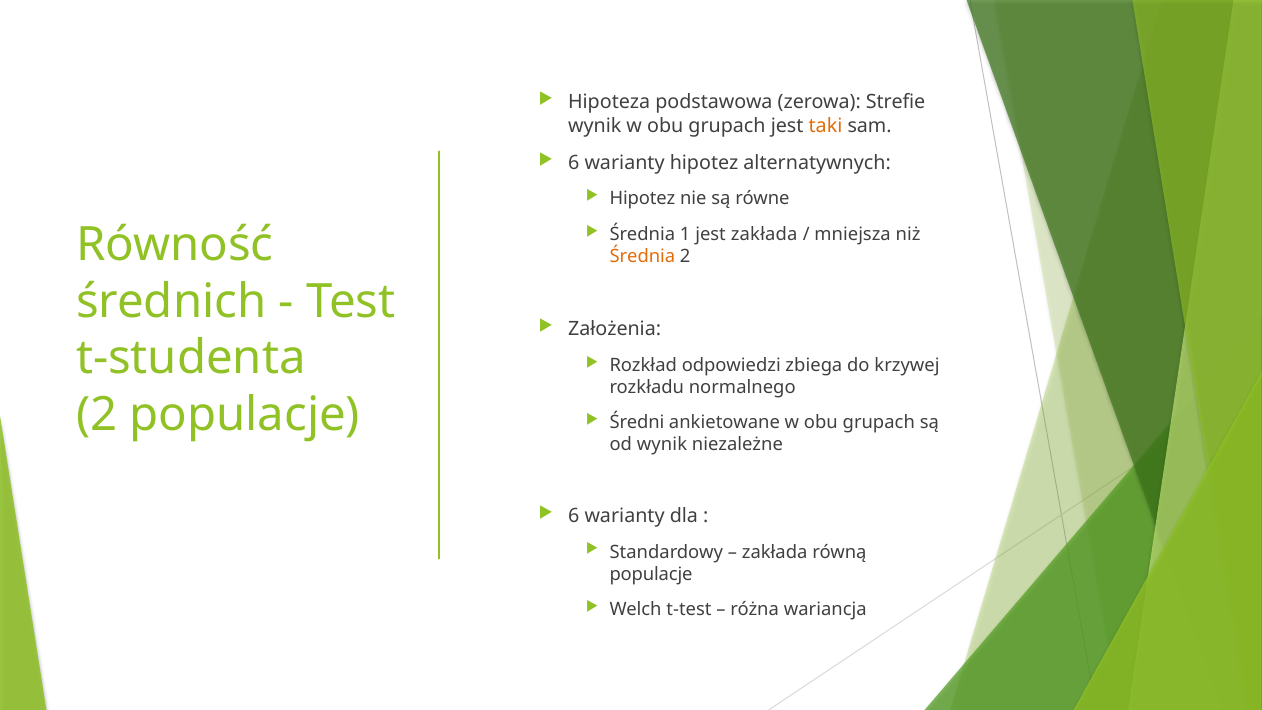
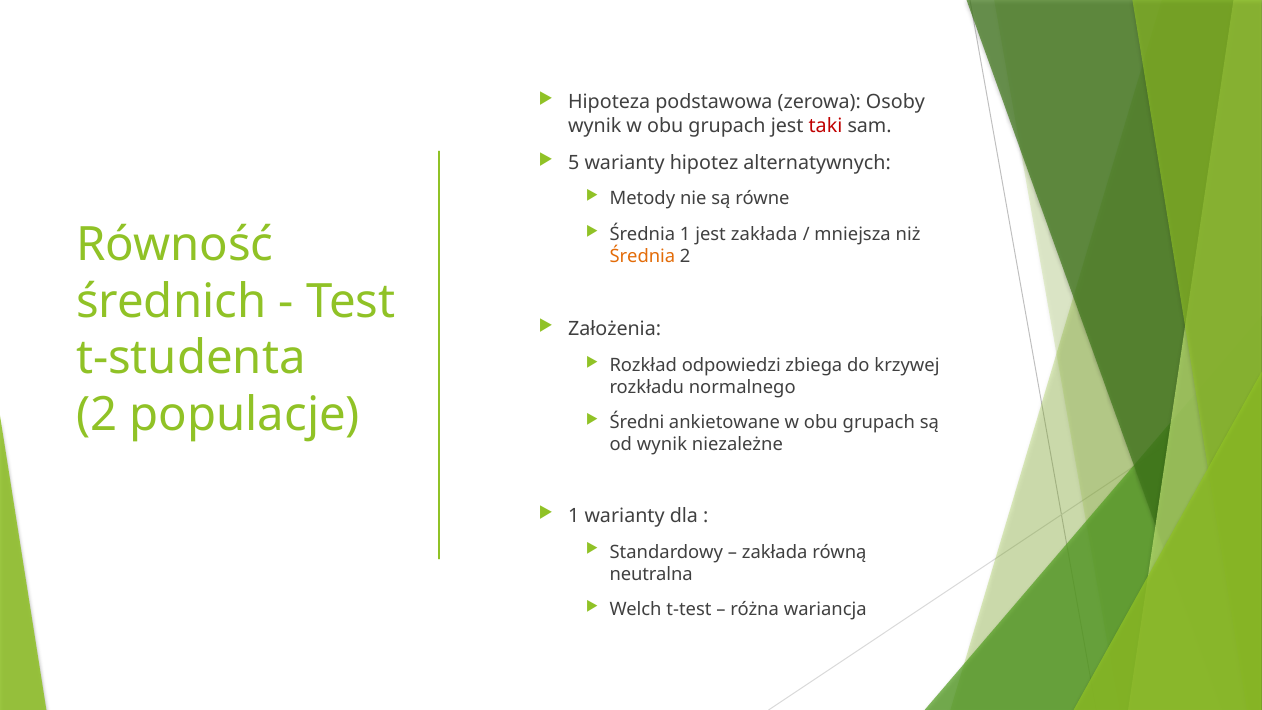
Strefie: Strefie -> Osoby
taki colour: orange -> red
6 at (574, 163): 6 -> 5
Hipotez at (642, 199): Hipotez -> Metody
6 at (574, 516): 6 -> 1
populacje at (651, 574): populacje -> neutralna
